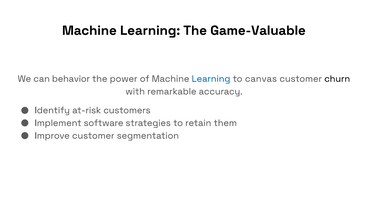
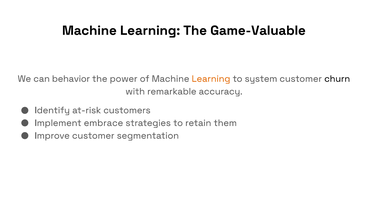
Learning at (211, 79) colour: blue -> orange
canvas: canvas -> system
software: software -> embrace
